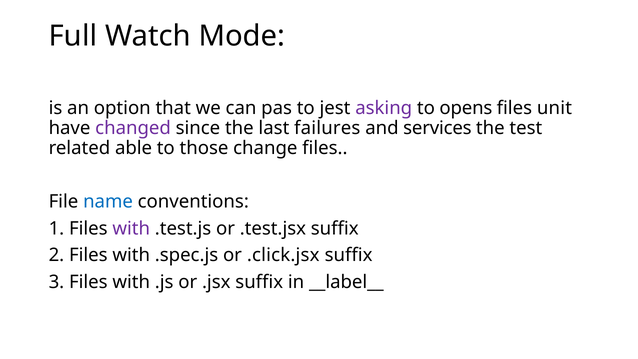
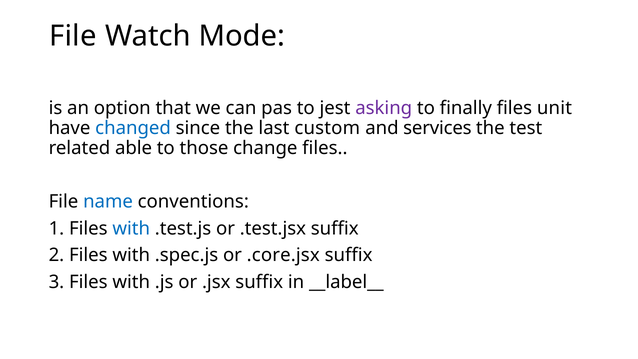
Full at (73, 36): Full -> File
opens: opens -> finally
changed colour: purple -> blue
failures: failures -> custom
with at (131, 228) colour: purple -> blue
.click.jsx: .click.jsx -> .core.jsx
